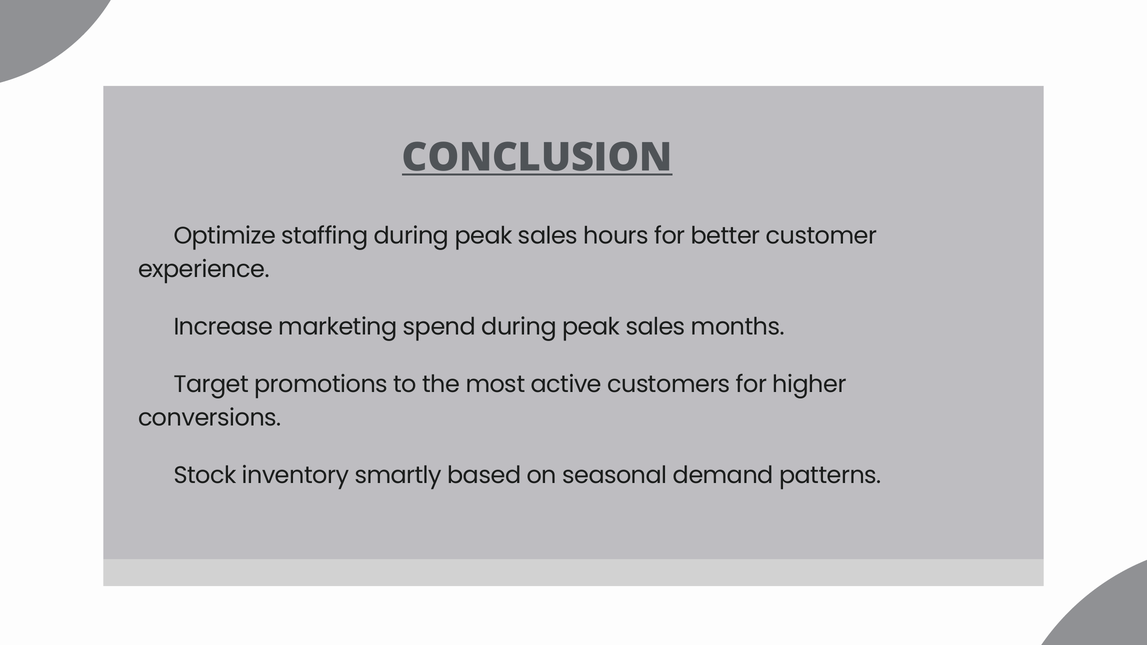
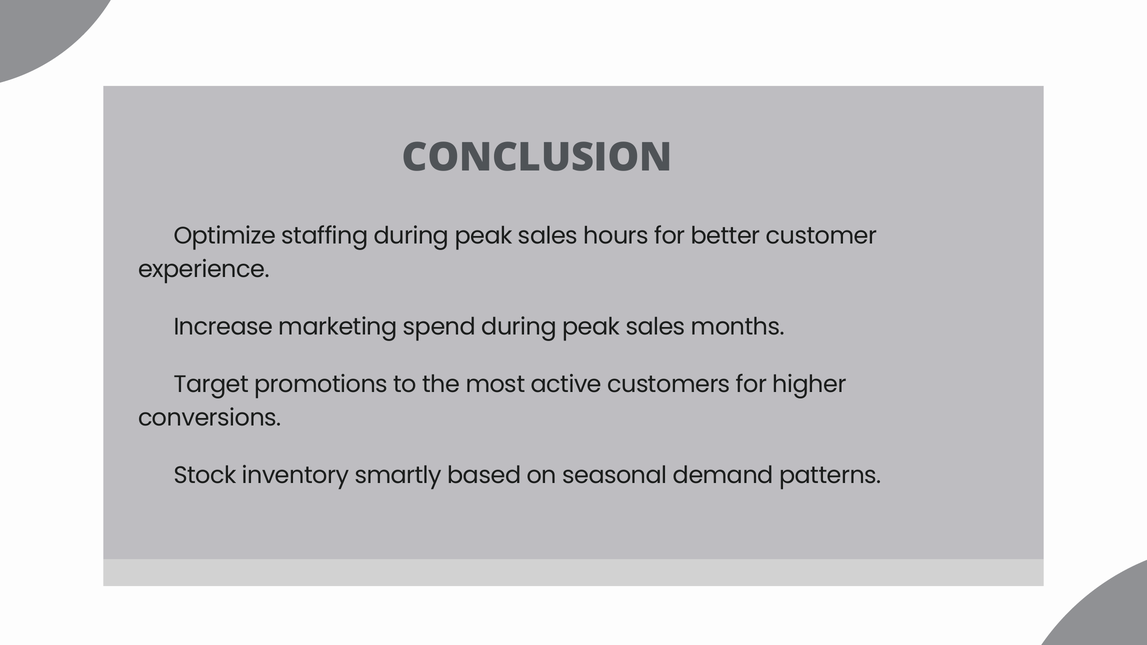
CONCLUSION underline: present -> none
